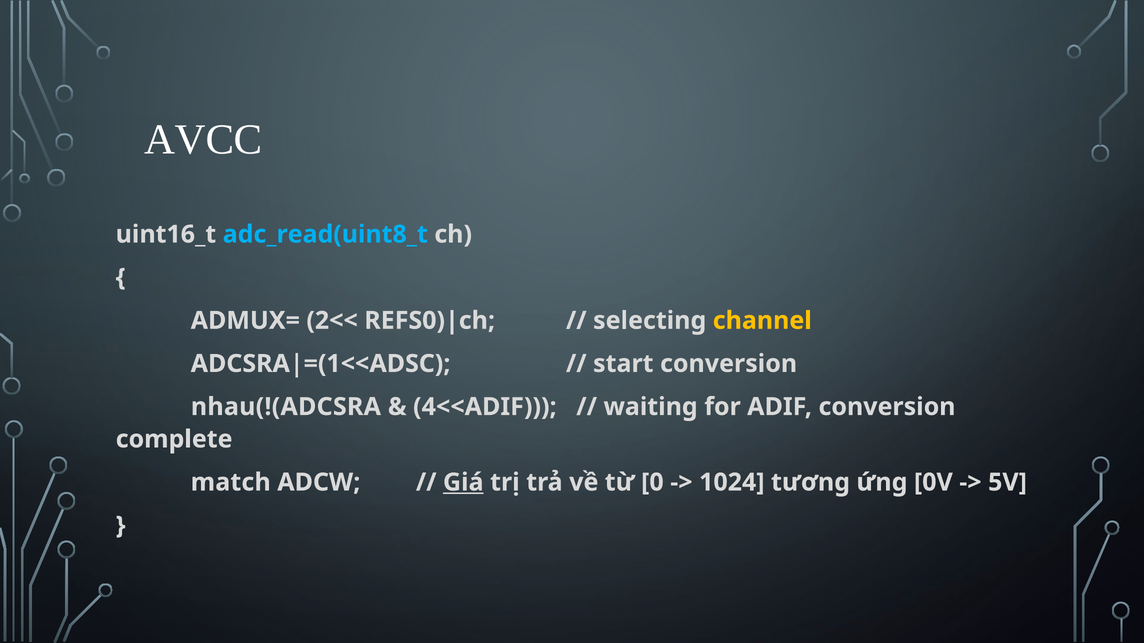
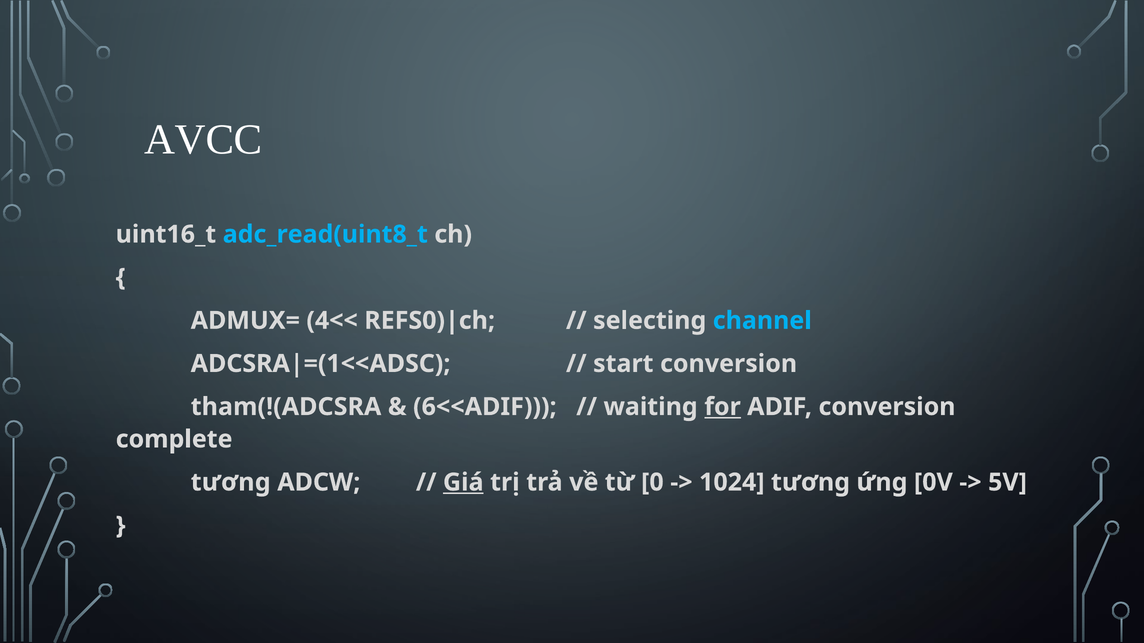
2<<: 2<< -> 4<<
channel colour: yellow -> light blue
nhau(!(ADCSRA: nhau(!(ADCSRA -> tham(!(ADCSRA
4<<ADIF: 4<<ADIF -> 6<<ADIF
for underline: none -> present
match at (231, 483): match -> tương
